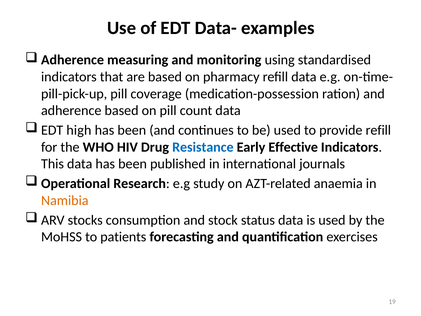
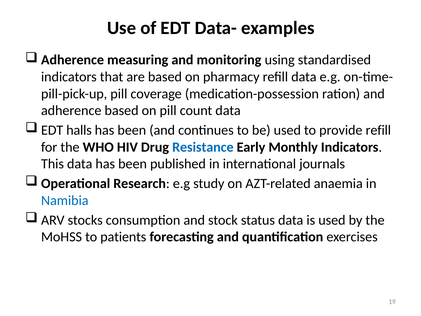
high: high -> halls
Effective: Effective -> Monthly
Namibia colour: orange -> blue
